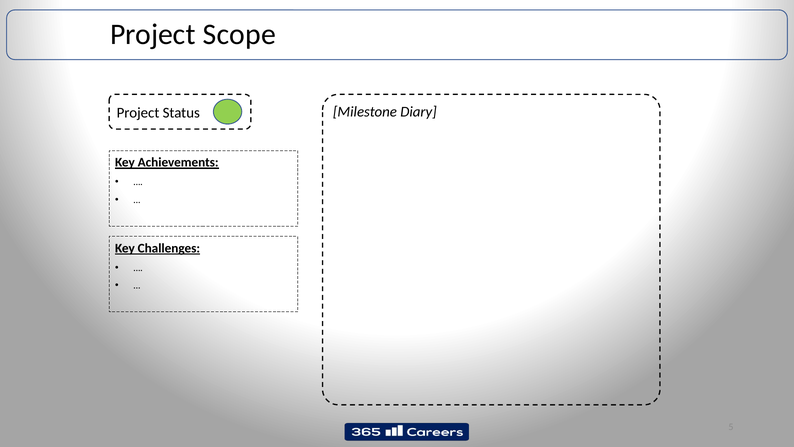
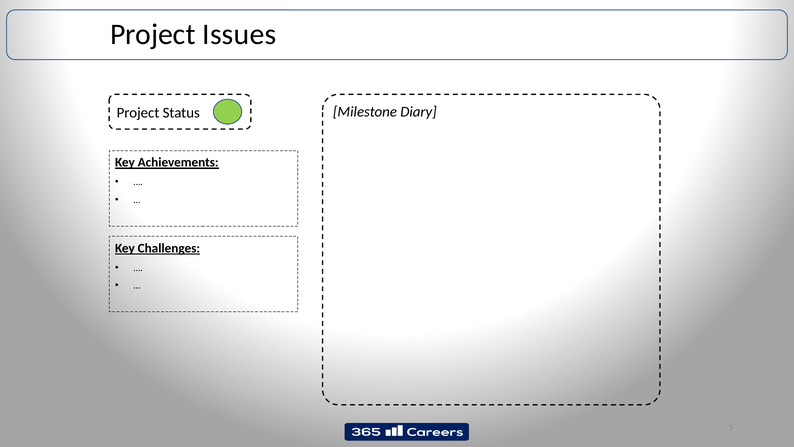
Scope: Scope -> Issues
